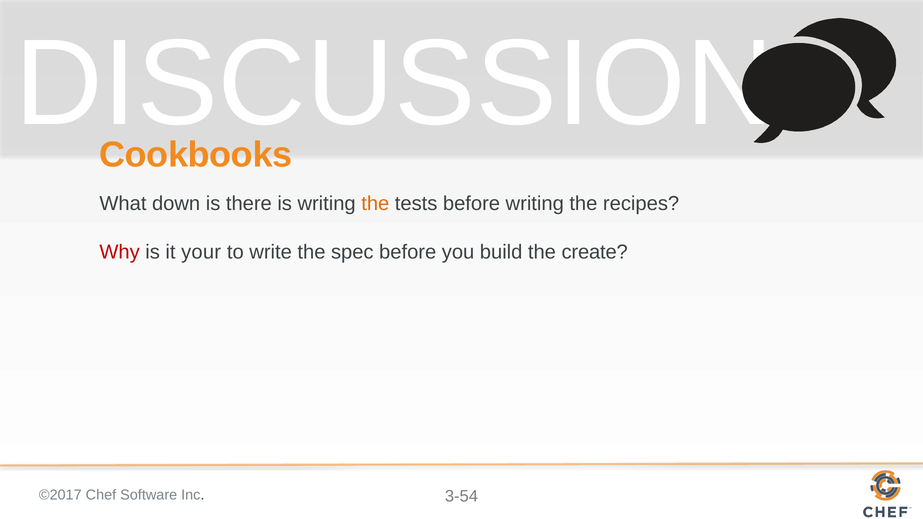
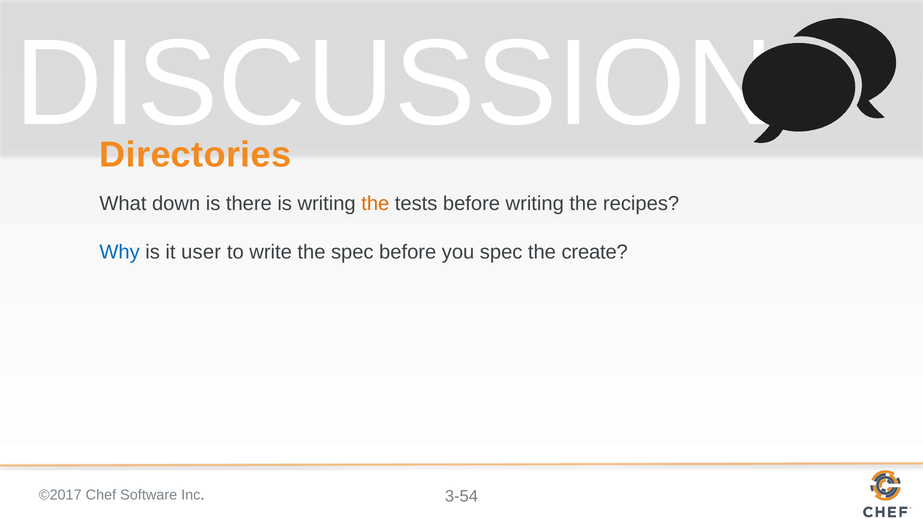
Cookbooks: Cookbooks -> Directories
Why colour: red -> blue
your: your -> user
you build: build -> spec
